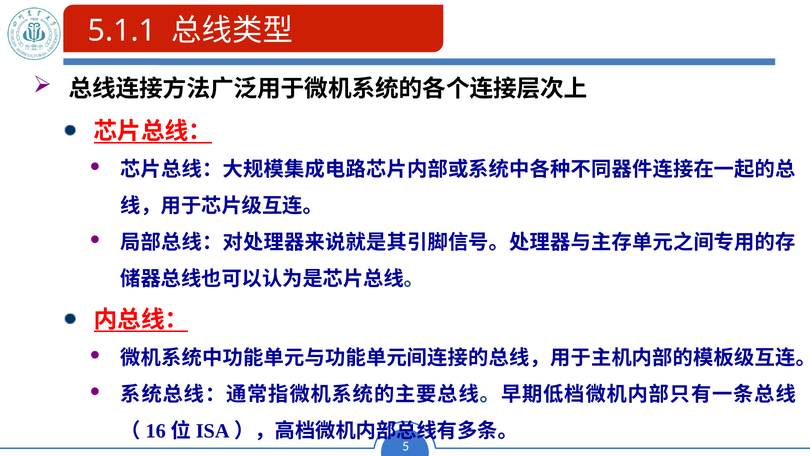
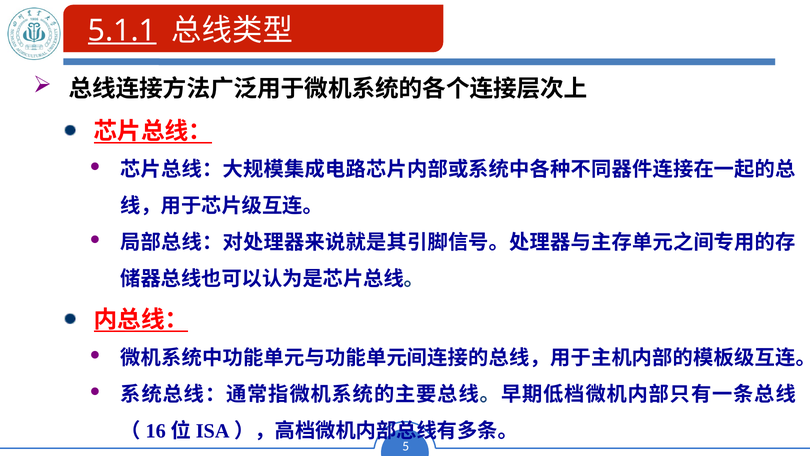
5.1.1 at (122, 31) underline: none -> present
